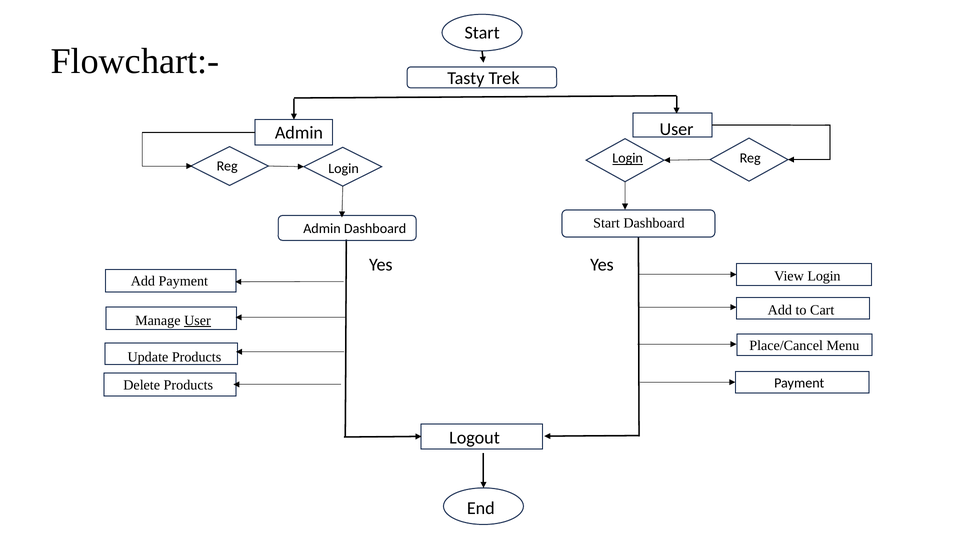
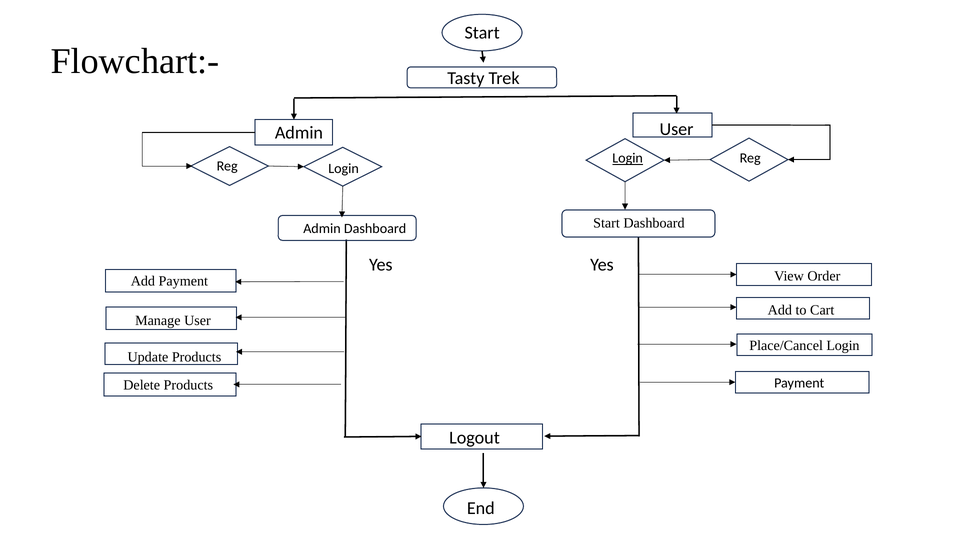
View Login: Login -> Order
User at (197, 320) underline: present -> none
Place/Cancel Menu: Menu -> Login
